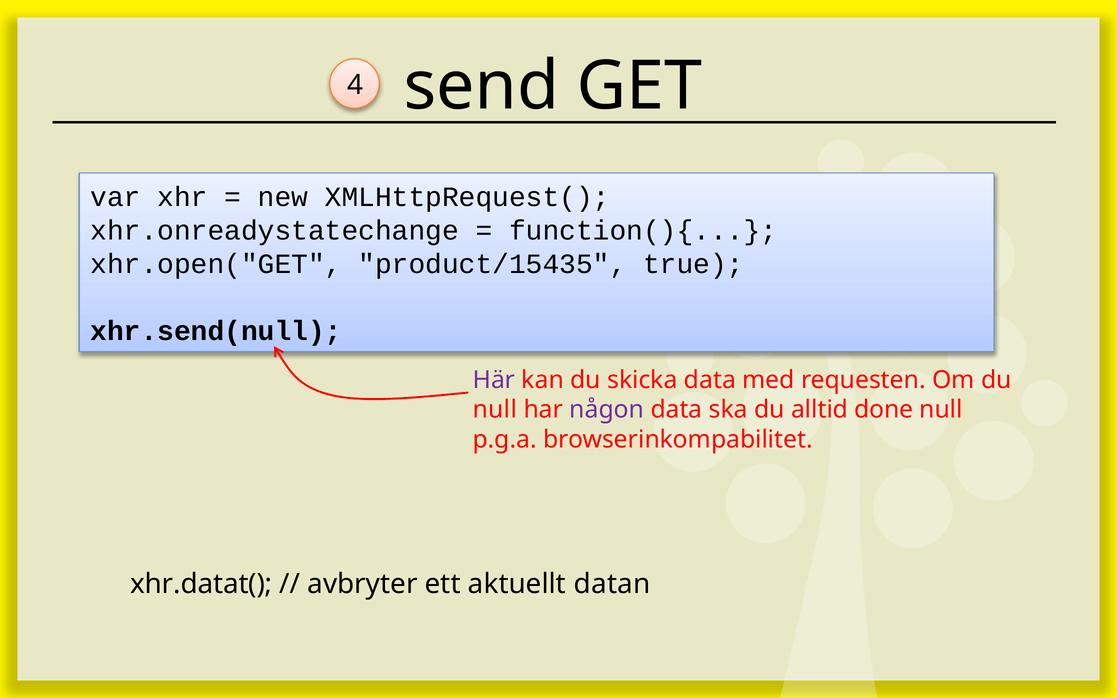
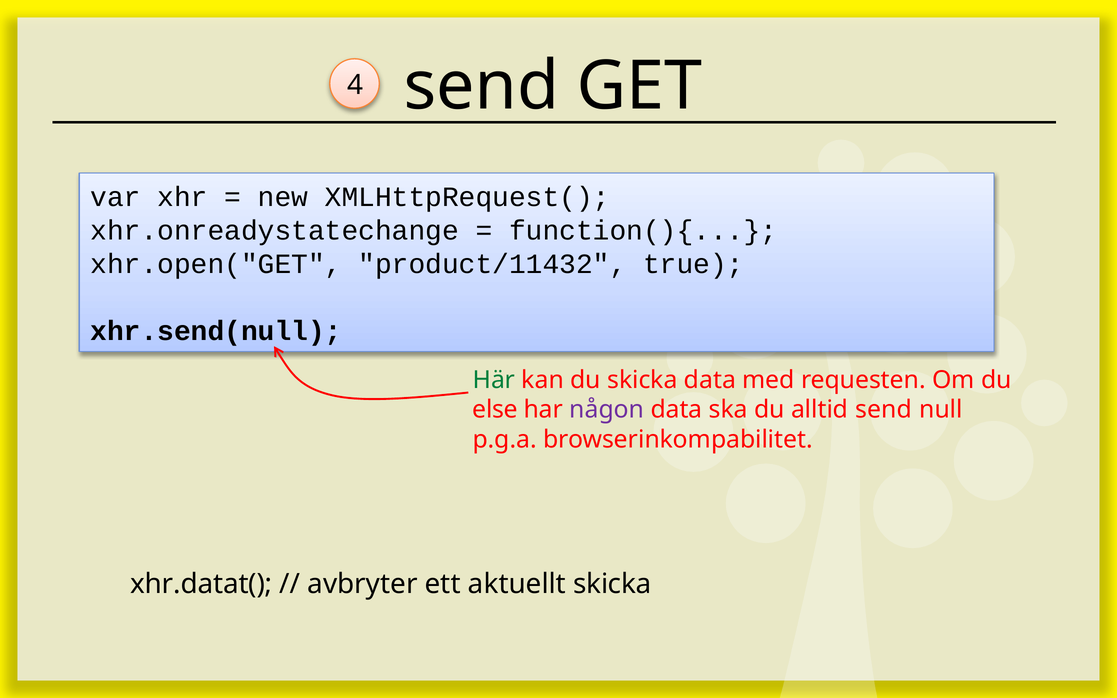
product/15435: product/15435 -> product/11432
Här colour: purple -> green
null at (495, 410): null -> else
alltid done: done -> send
aktuellt datan: datan -> skicka
